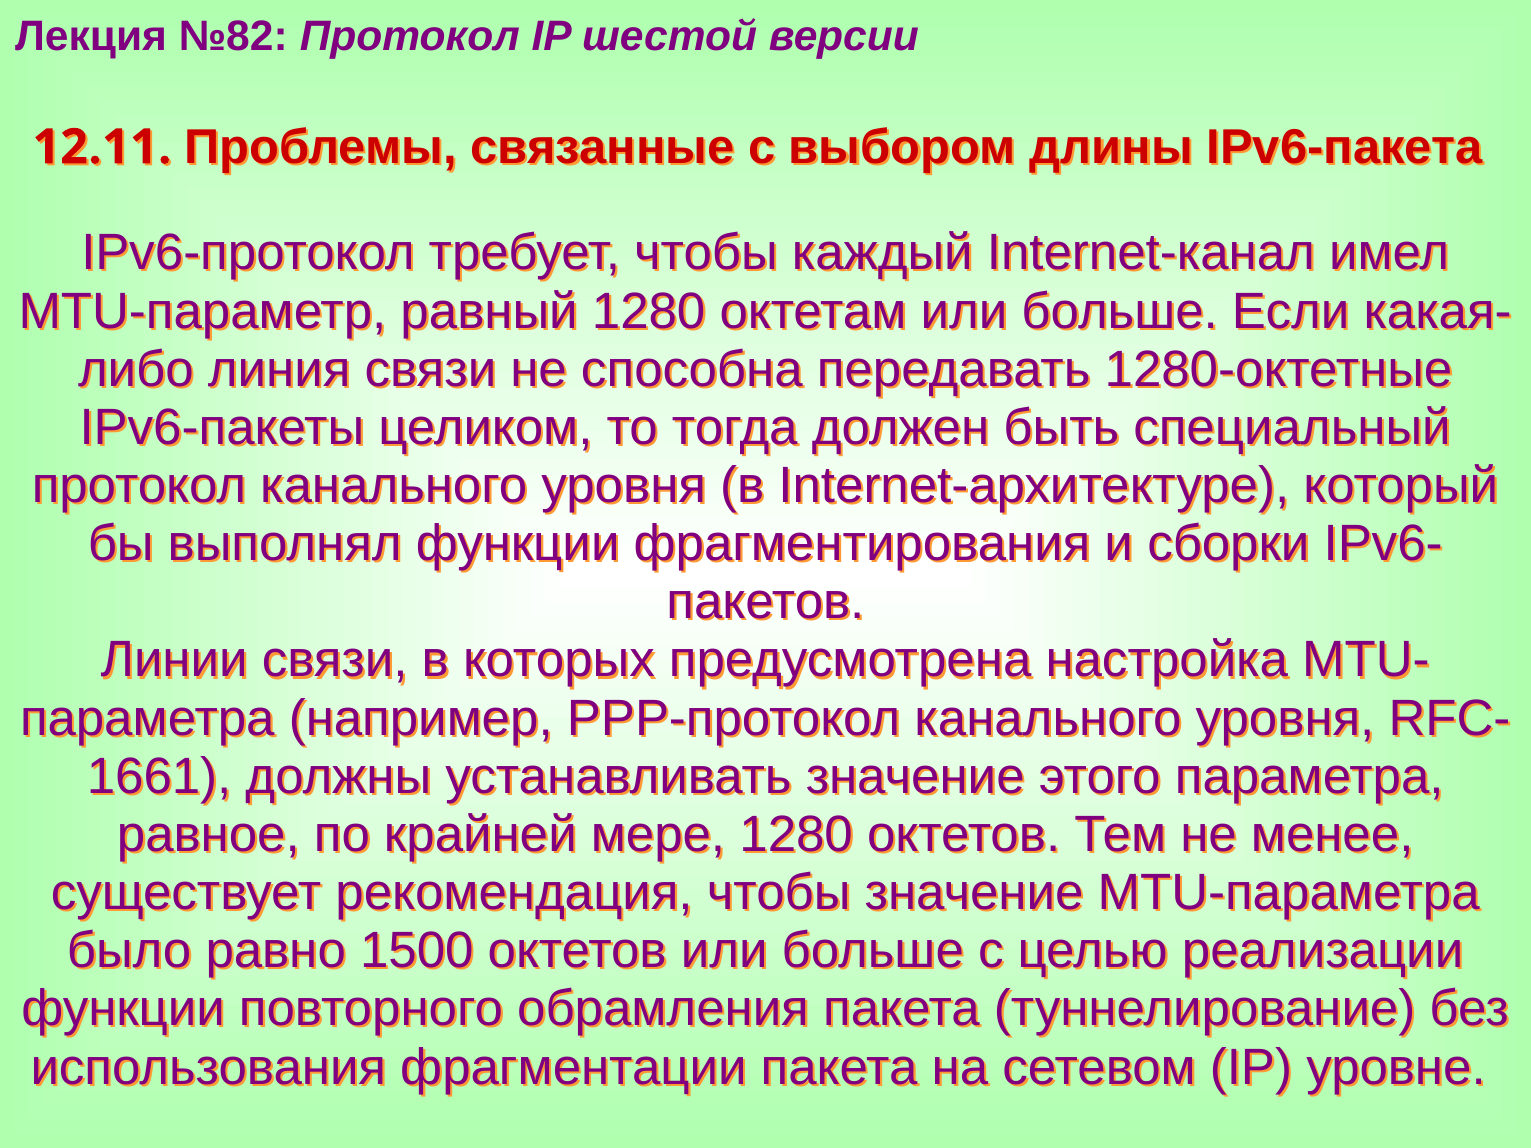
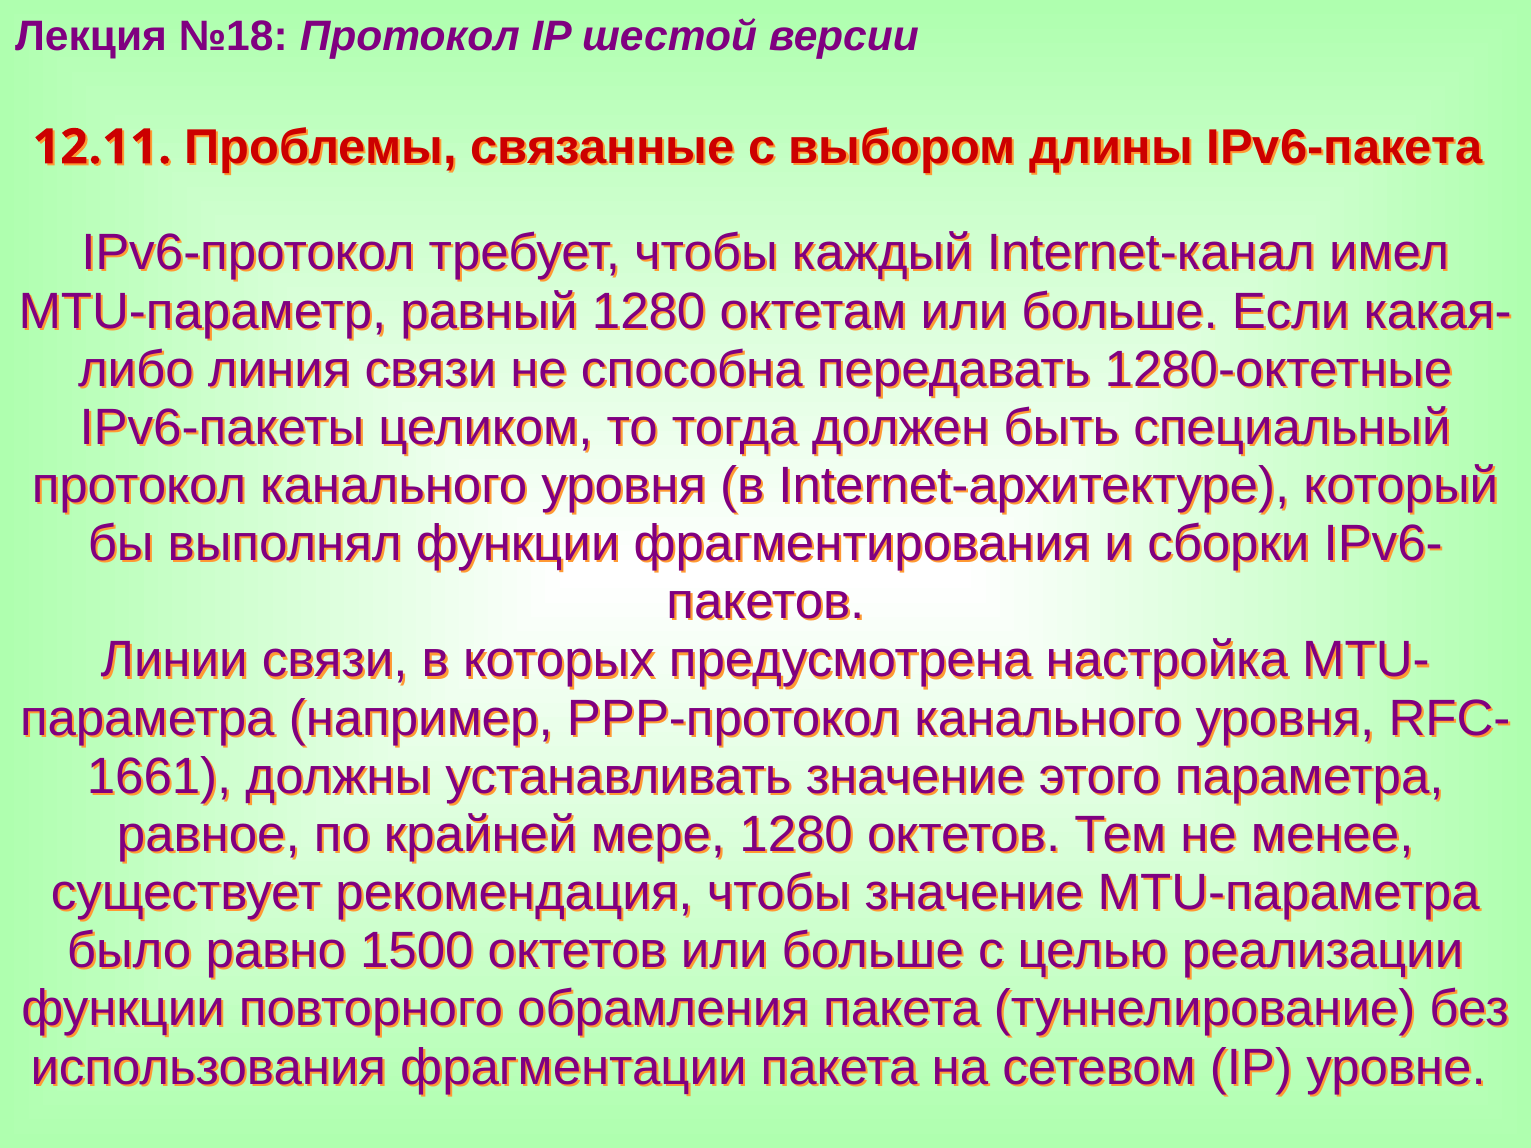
№82: №82 -> №18
